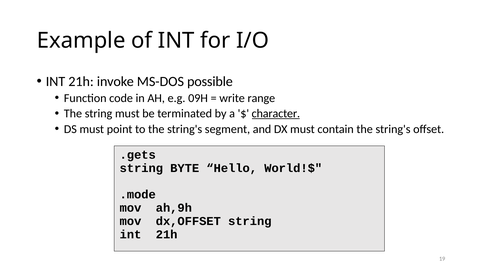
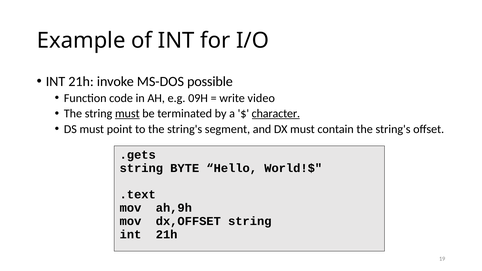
range: range -> video
must at (127, 114) underline: none -> present
.mode: .mode -> .text
